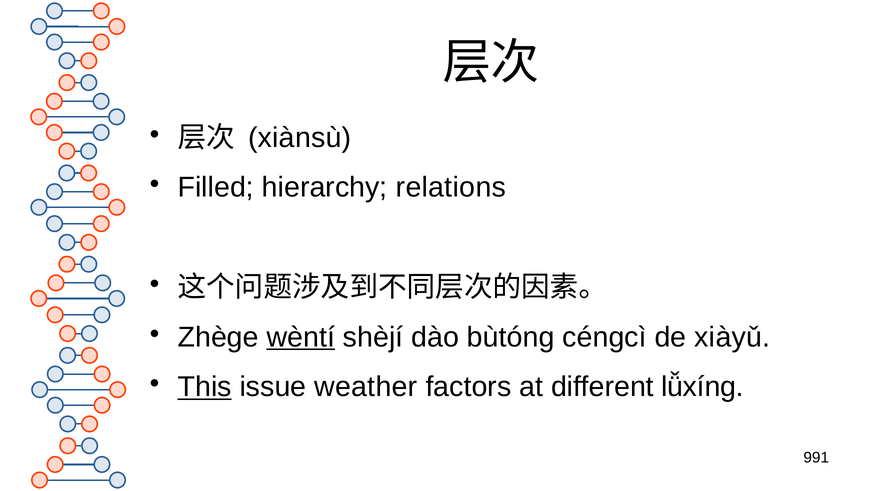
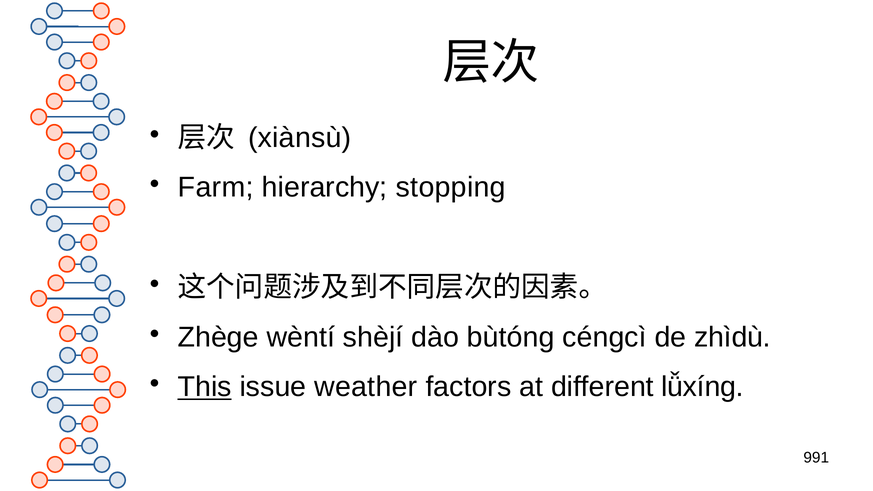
Filled: Filled -> Farm
relations: relations -> stopping
wèntí underline: present -> none
xiàyǔ: xiàyǔ -> zhìdù
